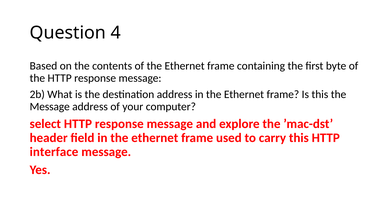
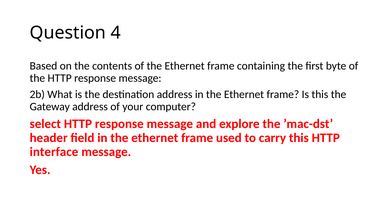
Message at (50, 106): Message -> Gateway
